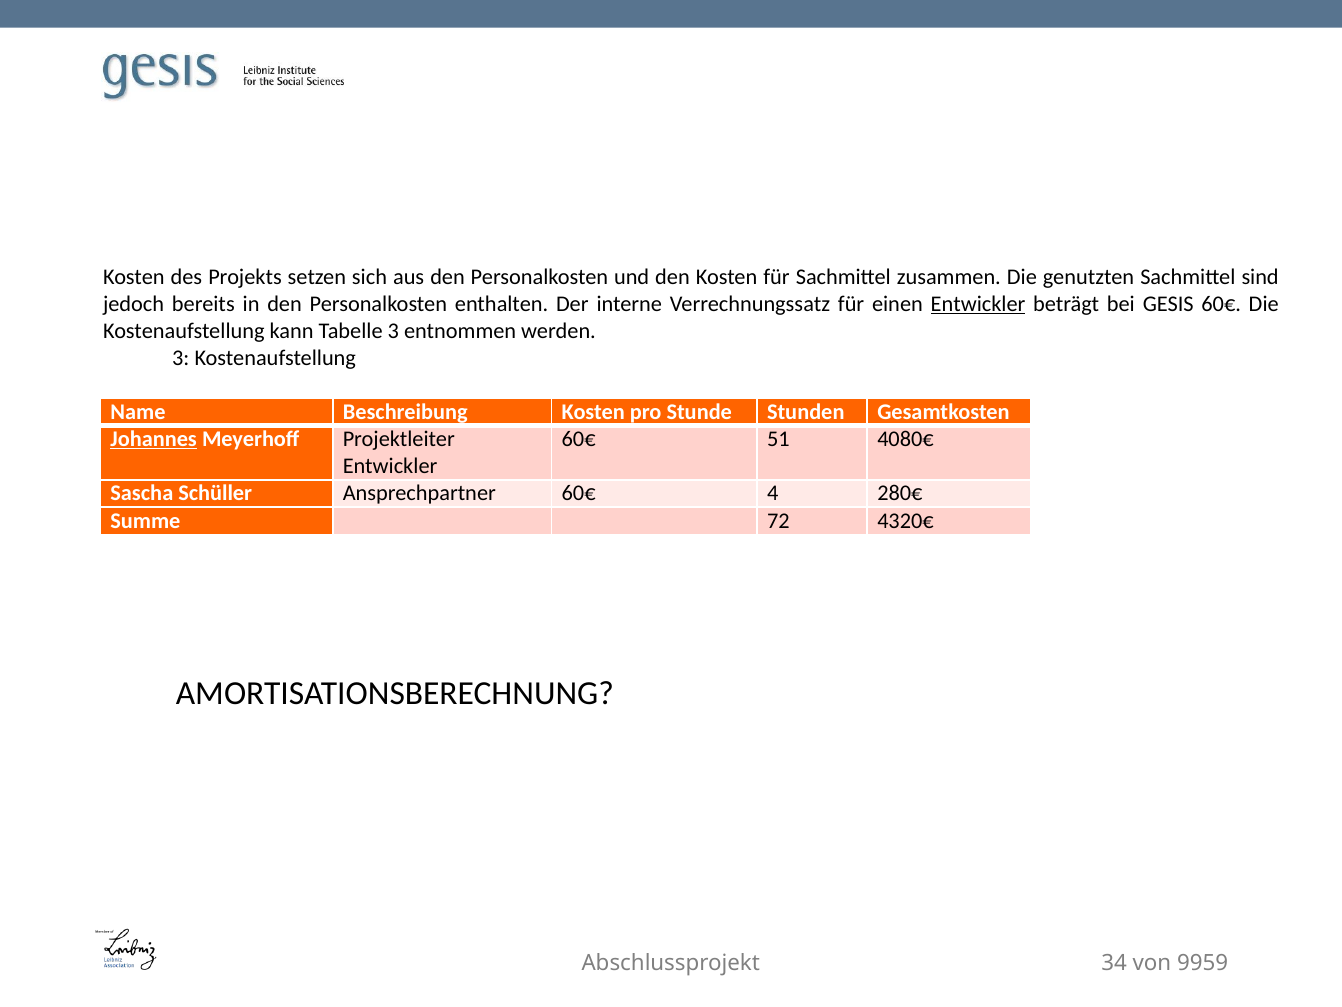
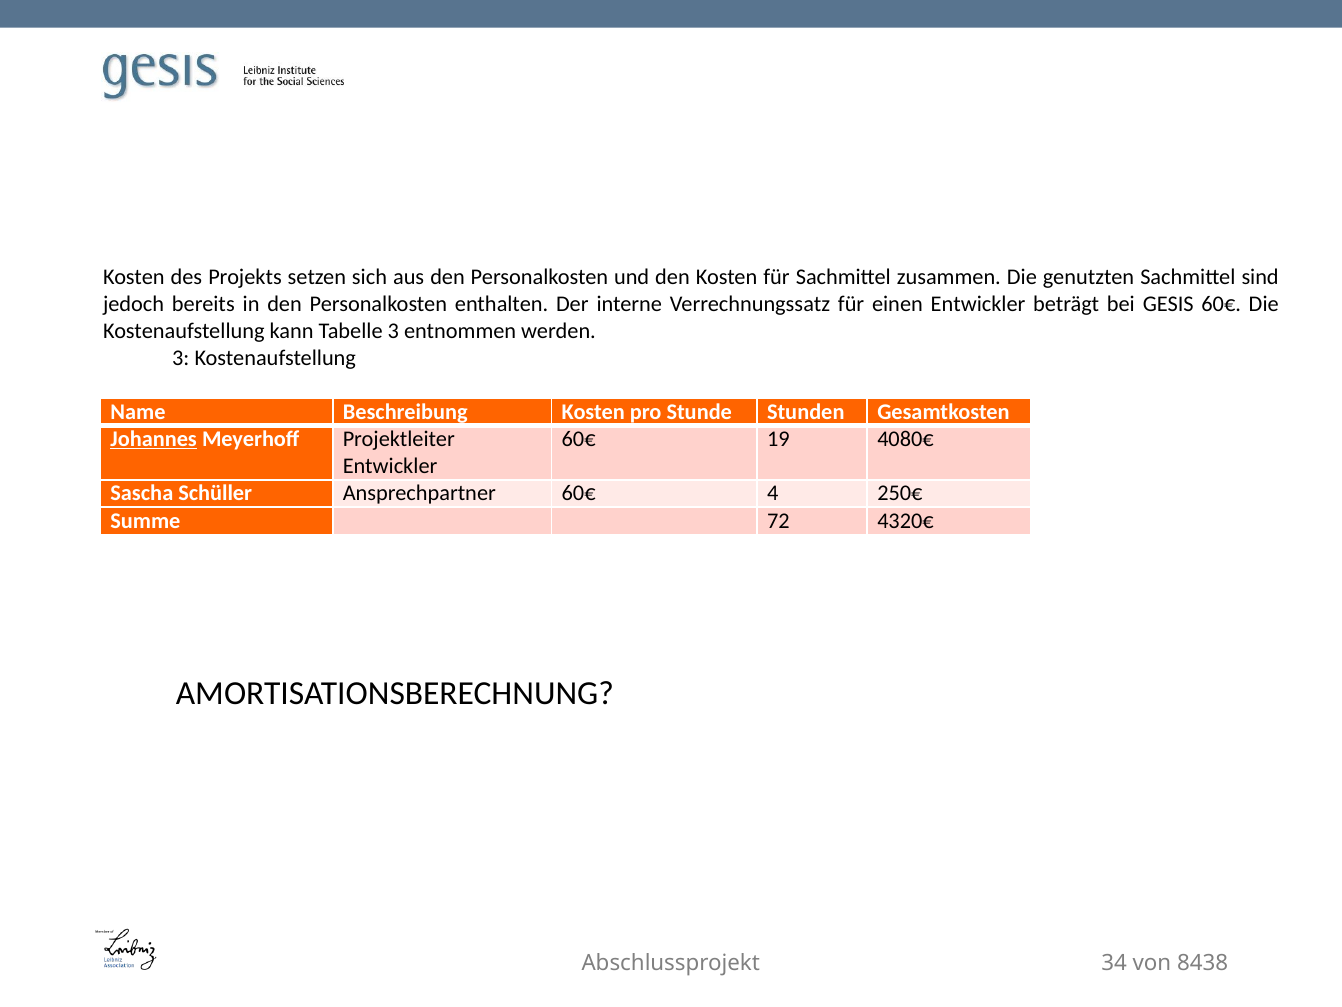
Entwickler at (978, 304) underline: present -> none
51: 51 -> 19
280€: 280€ -> 250€
9959: 9959 -> 8438
